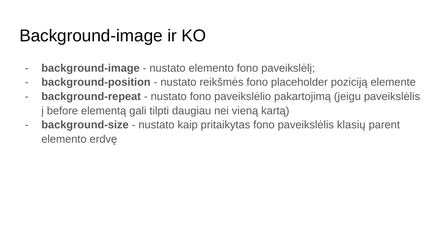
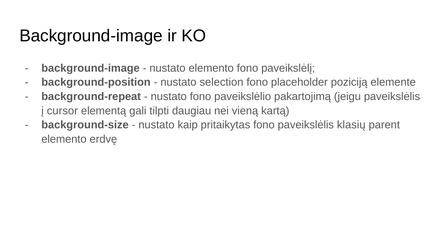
reikšmės: reikšmės -> selection
before: before -> cursor
